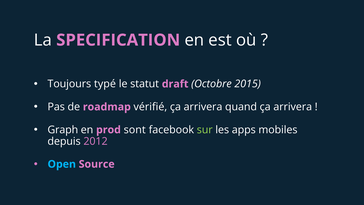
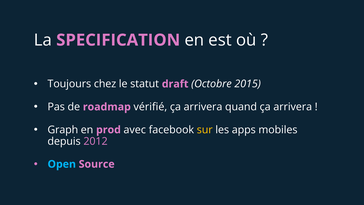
typé: typé -> chez
sont: sont -> avec
sur colour: light green -> yellow
